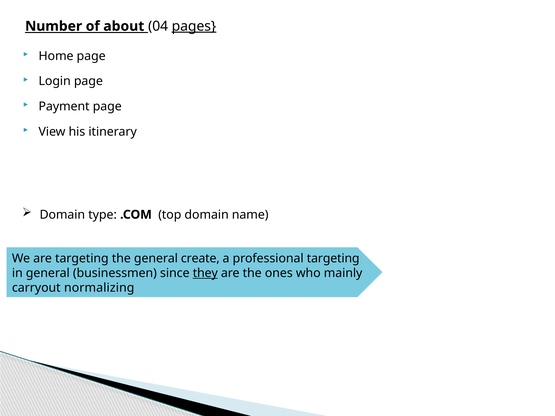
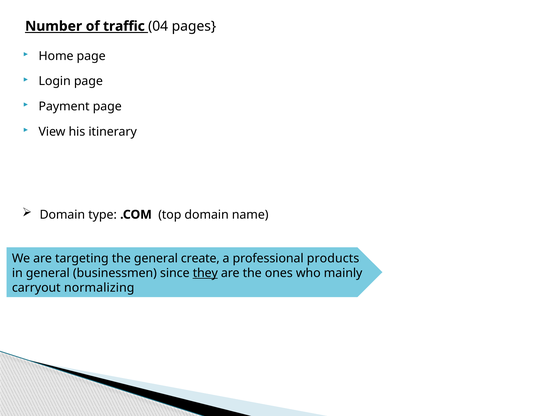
about: about -> traffic
pages underline: present -> none
professional targeting: targeting -> products
